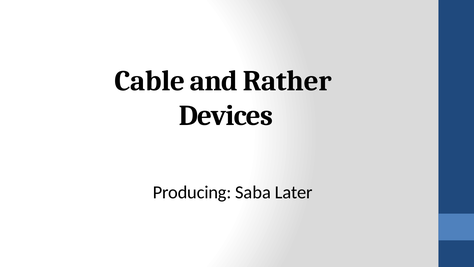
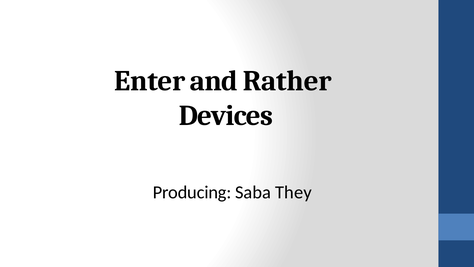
Cable: Cable -> Enter
Later: Later -> They
